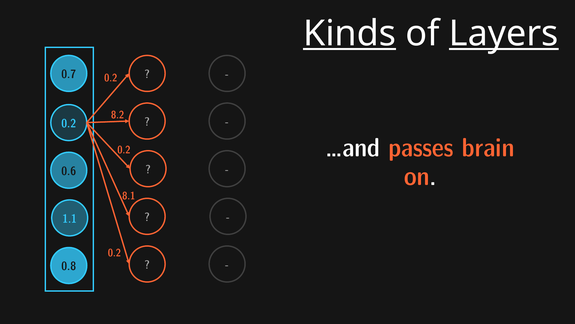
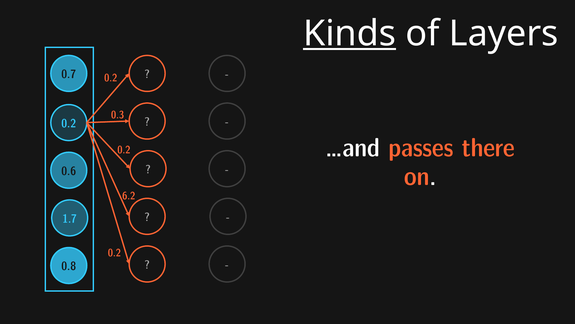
Layers underline: present -> none
8.2: 8.2 -> 0.3
brain: brain -> there
8.1: 8.1 -> 6.2
1.1: 1.1 -> 1.7
